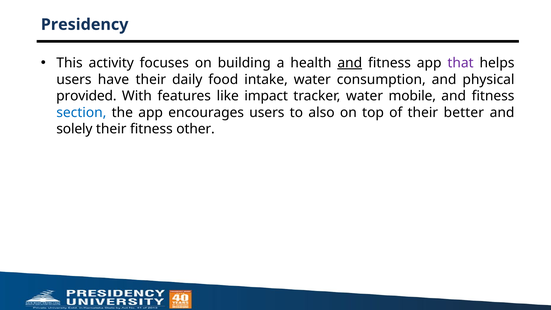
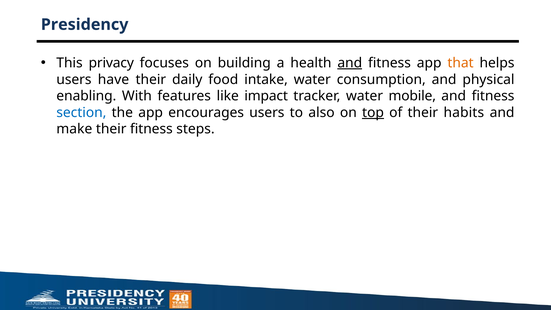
activity: activity -> privacy
that colour: purple -> orange
provided: provided -> enabling
top underline: none -> present
better: better -> habits
solely: solely -> make
other: other -> steps
